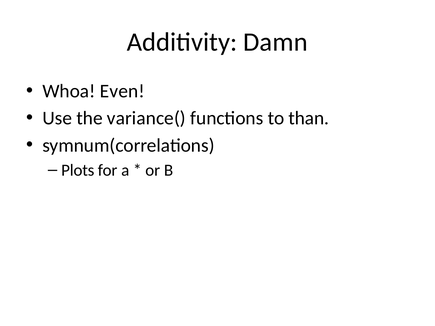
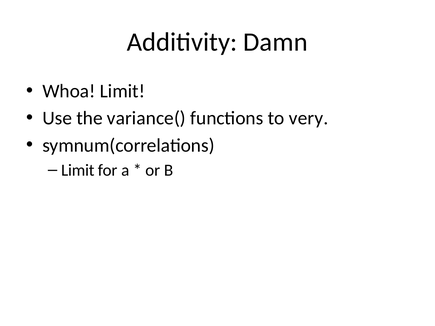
Whoa Even: Even -> Limit
than: than -> very
Plots at (78, 170): Plots -> Limit
